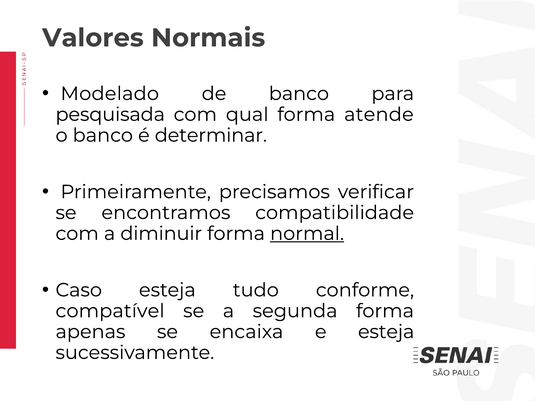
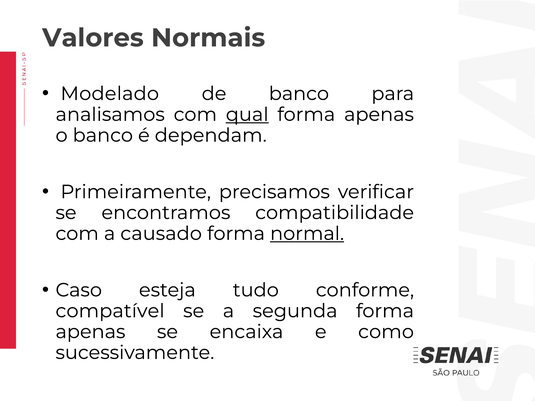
pesquisada: pesquisada -> analisamos
qual underline: none -> present
atende at (379, 115): atende -> apenas
determinar: determinar -> dependam
diminuir: diminuir -> causado
e esteja: esteja -> como
